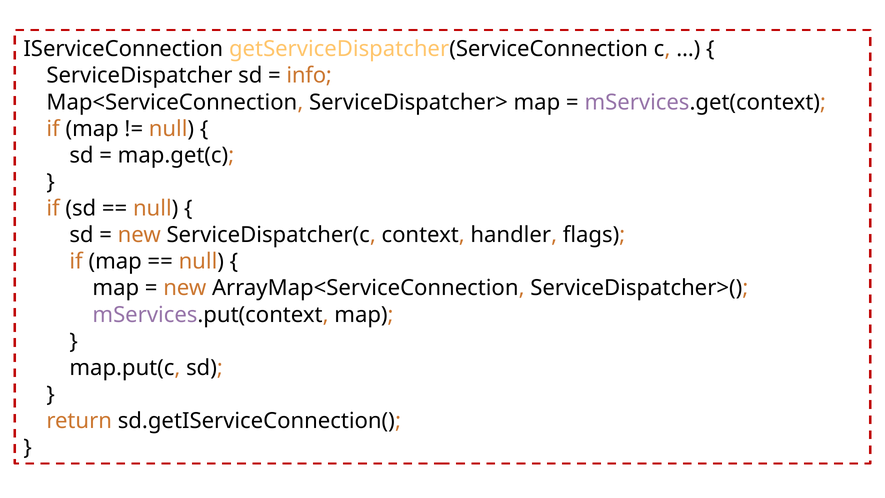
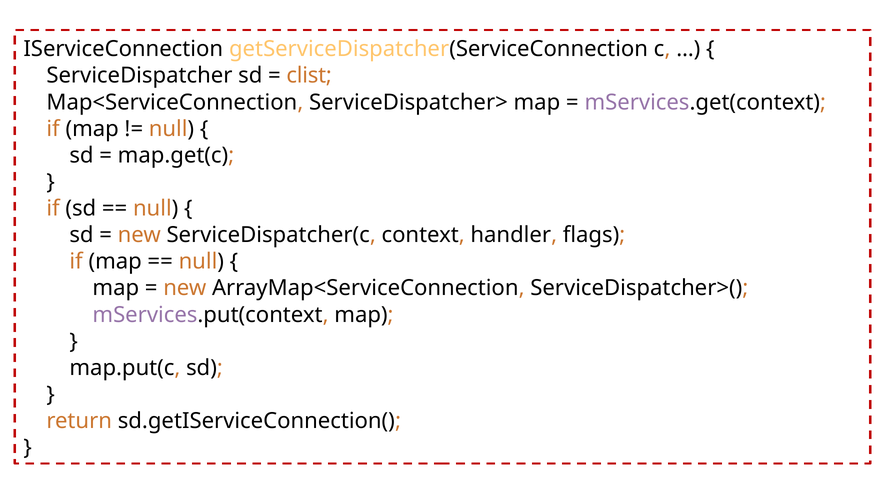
info: info -> clist
